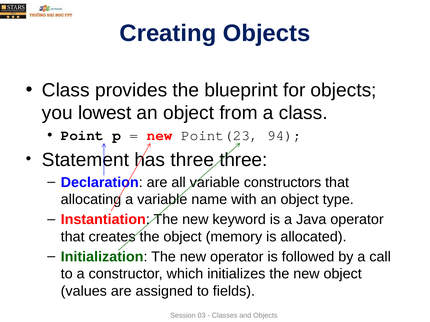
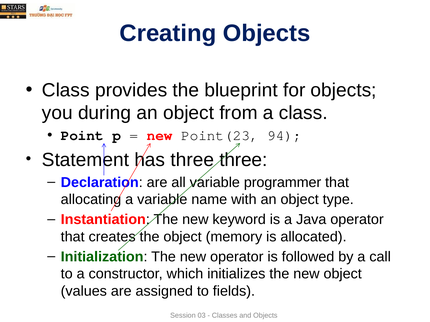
lowest: lowest -> during
constructors: constructors -> programmer
